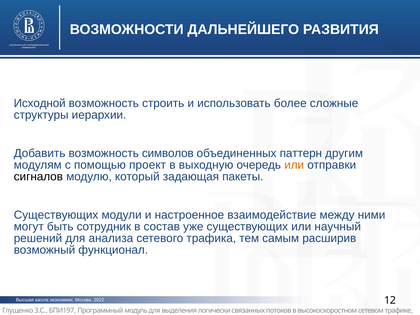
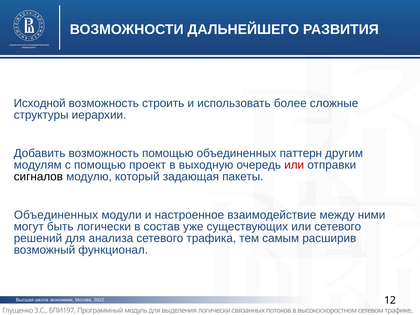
возможность символов: символов -> помощью
или at (294, 165) colour: orange -> red
Существующих at (56, 215): Существующих -> Объединенных
быть сотрудник: сотрудник -> логически
или научный: научный -> сетевого
